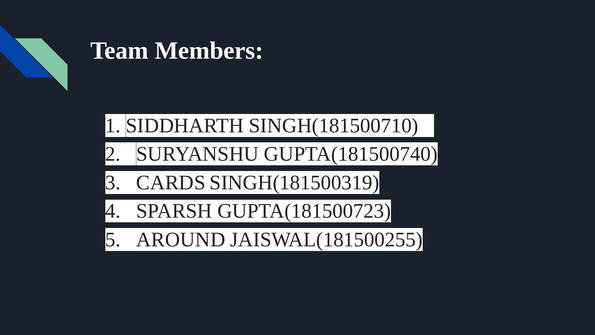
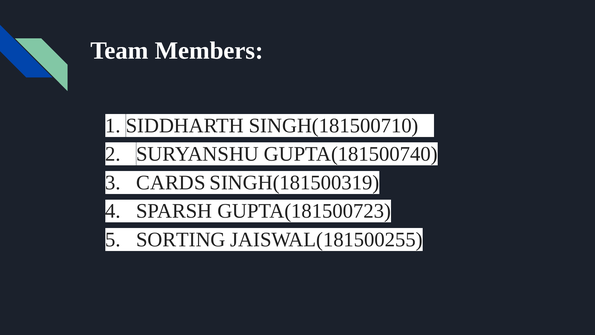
AROUND: AROUND -> SORTING
